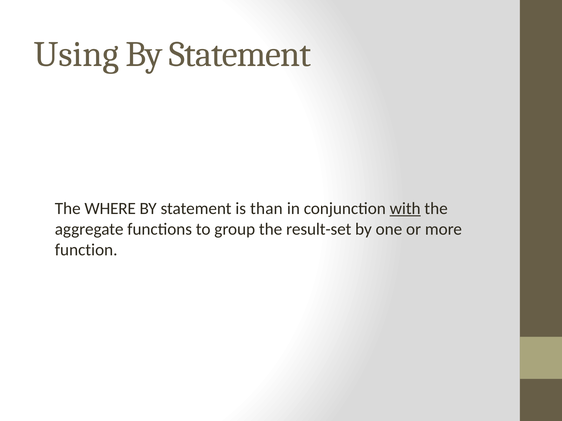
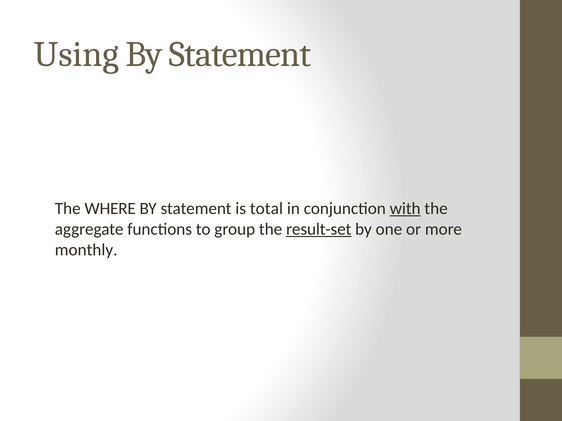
than: than -> total
result-set underline: none -> present
function: function -> monthly
